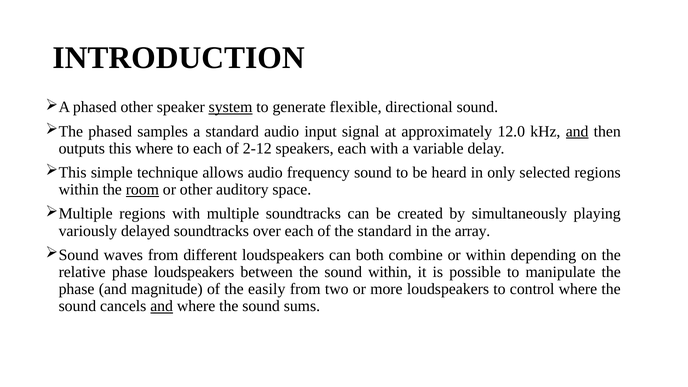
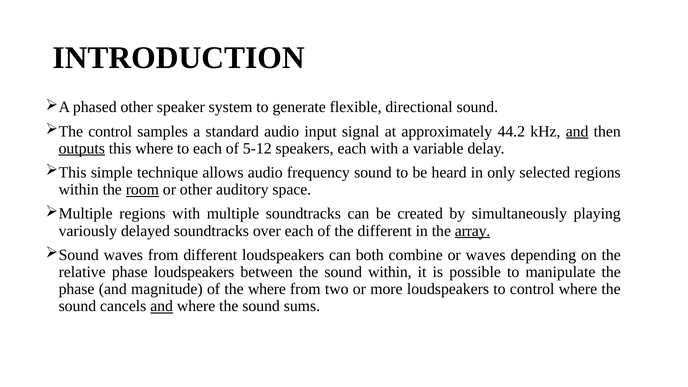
system underline: present -> none
phased at (110, 131): phased -> control
12.0: 12.0 -> 44.2
outputs underline: none -> present
2-12: 2-12 -> 5-12
the standard: standard -> different
array underline: none -> present
or within: within -> waves
the easily: easily -> where
